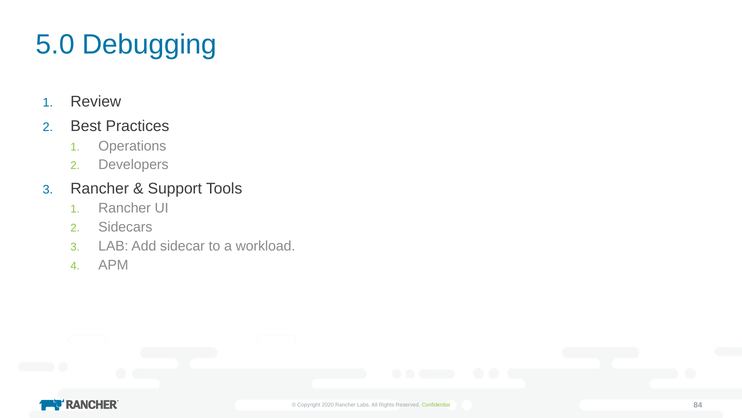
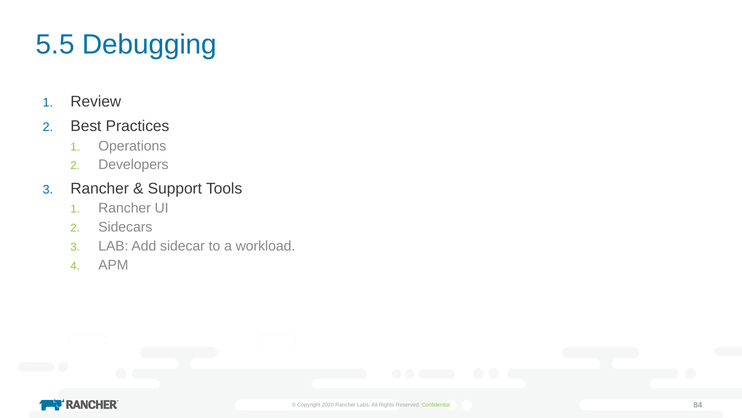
5.0: 5.0 -> 5.5
